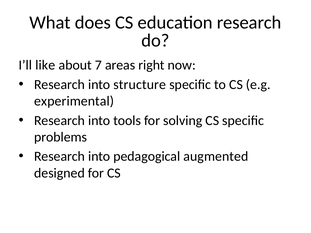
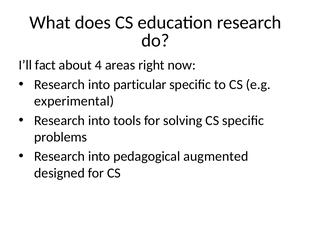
like: like -> fact
7: 7 -> 4
structure: structure -> particular
